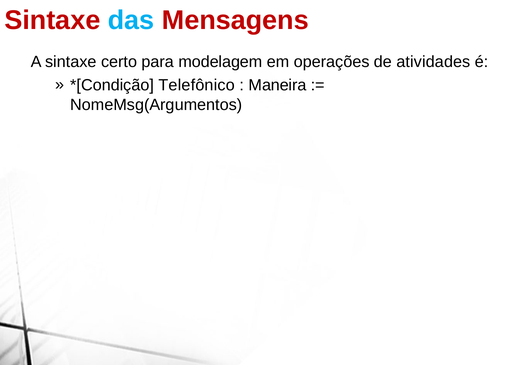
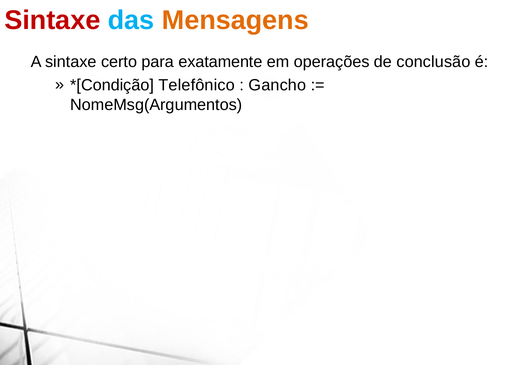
Mensagens colour: red -> orange
modelagem: modelagem -> exatamente
atividades: atividades -> conclusão
Maneira: Maneira -> Gancho
